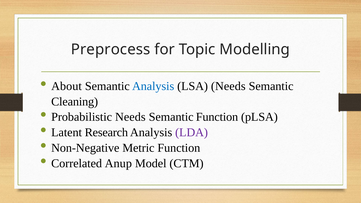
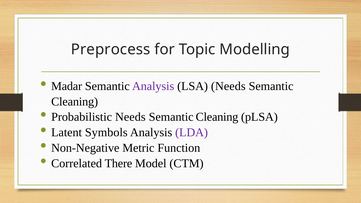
About: About -> Madar
Analysis at (153, 86) colour: blue -> purple
Function at (217, 117): Function -> Cleaning
Research: Research -> Symbols
Anup: Anup -> There
